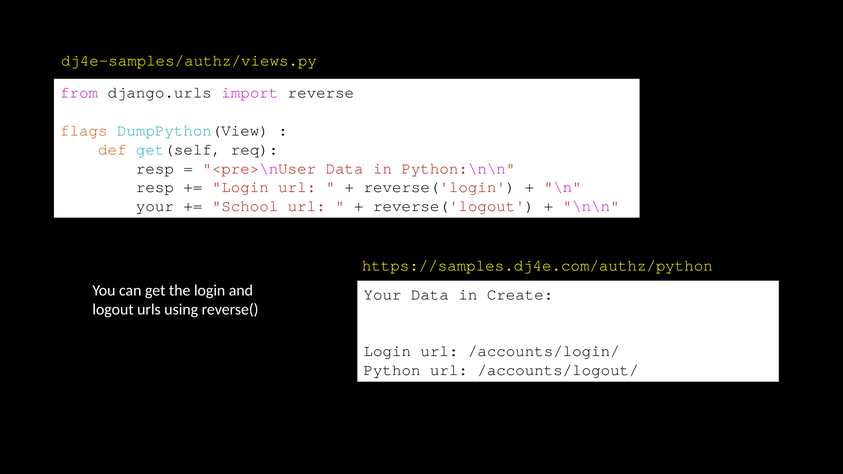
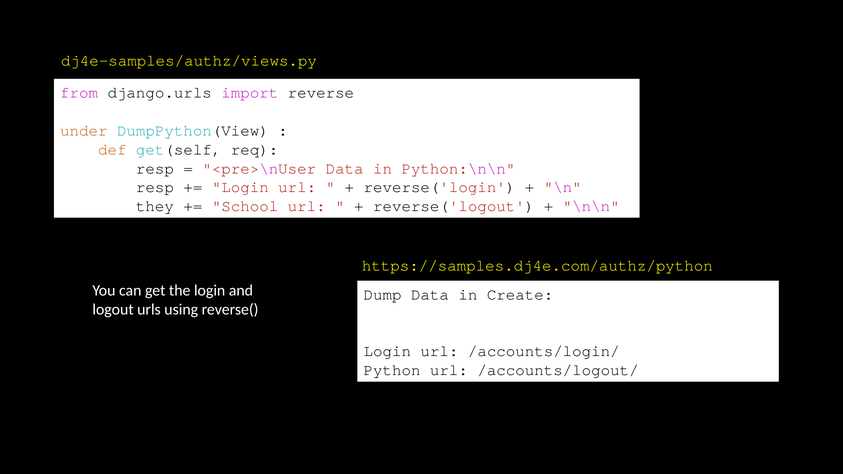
flags: flags -> under
your at (155, 206): your -> they
Your at (383, 294): Your -> Dump
